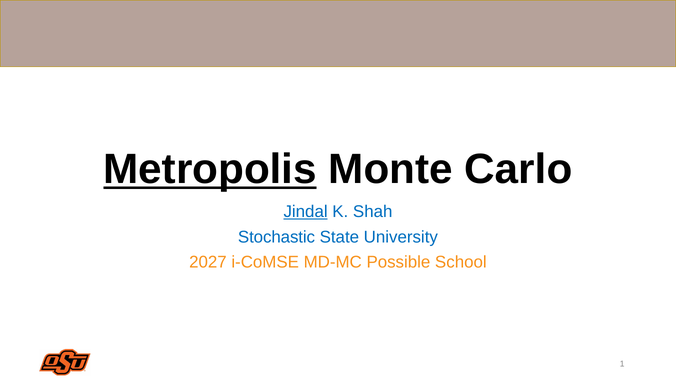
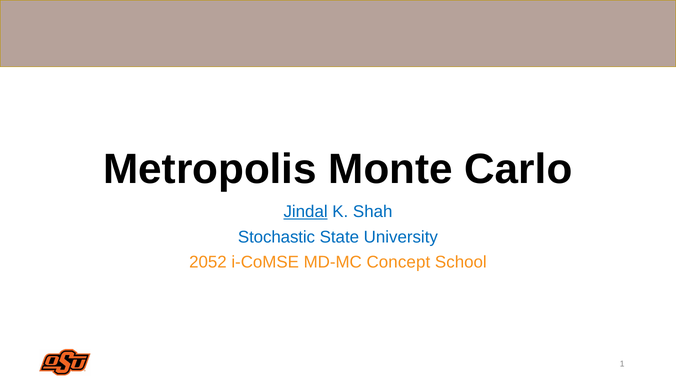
Metropolis underline: present -> none
2027: 2027 -> 2052
Possible: Possible -> Concept
